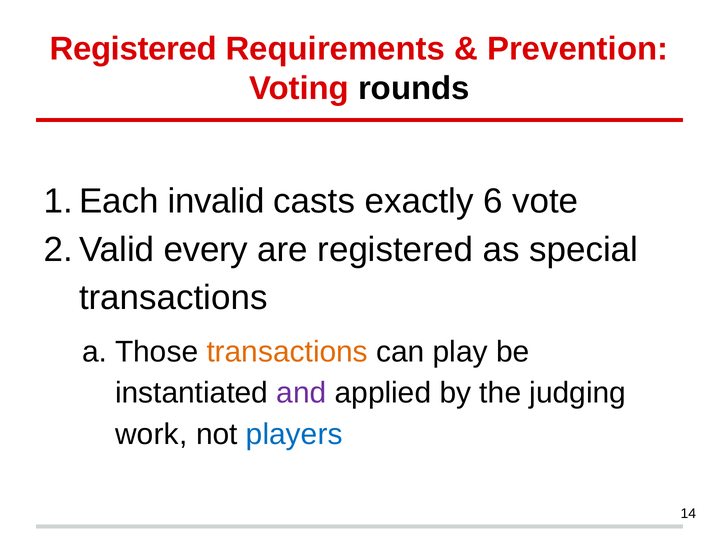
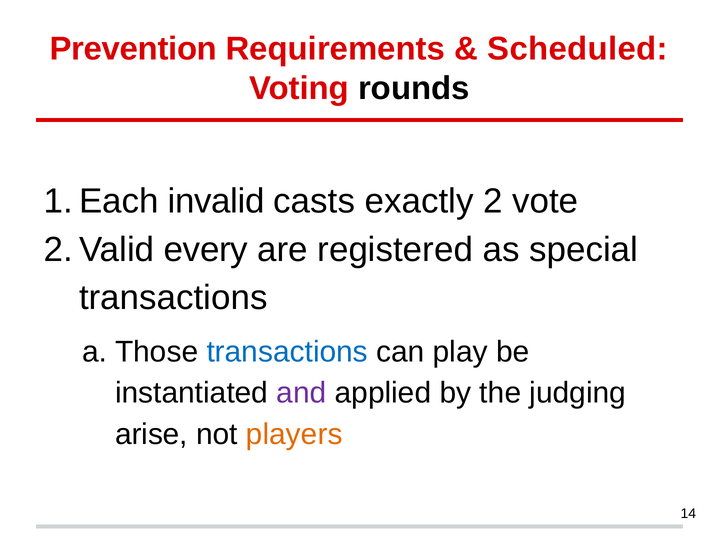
Registered at (133, 49): Registered -> Prevention
Prevention: Prevention -> Scheduled
6: 6 -> 2
transactions at (287, 352) colour: orange -> blue
work: work -> arise
players colour: blue -> orange
